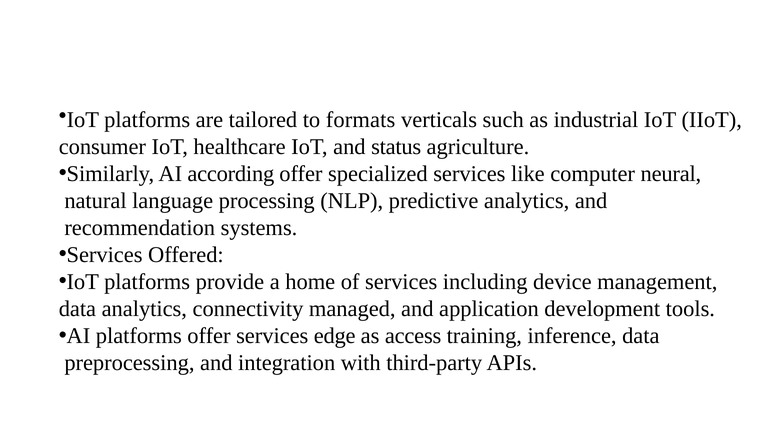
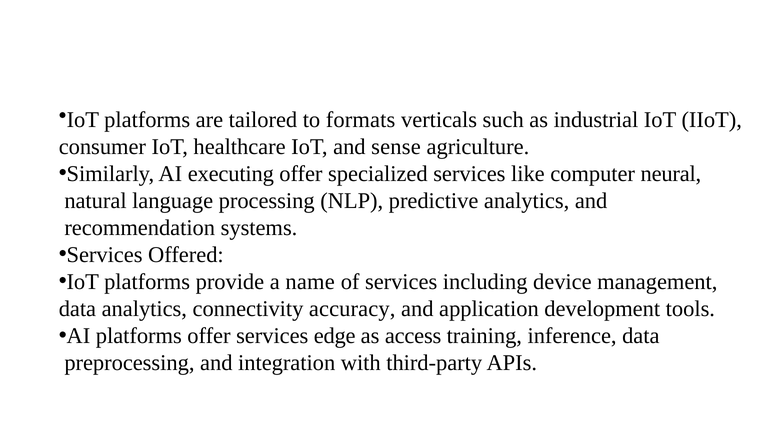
status: status -> sense
according: according -> executing
home: home -> name
managed: managed -> accuracy
